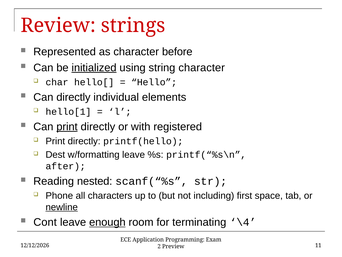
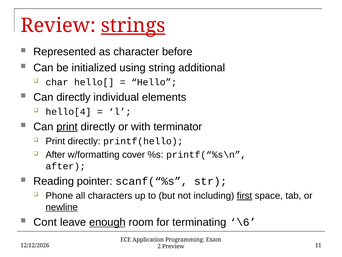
strings underline: none -> present
initialized underline: present -> none
string character: character -> additional
hello[1: hello[1 -> hello[4
registered: registered -> terminator
Dest at (55, 155): Dest -> After
w/formatting leave: leave -> cover
nested: nested -> pointer
first underline: none -> present
\4: \4 -> \6
